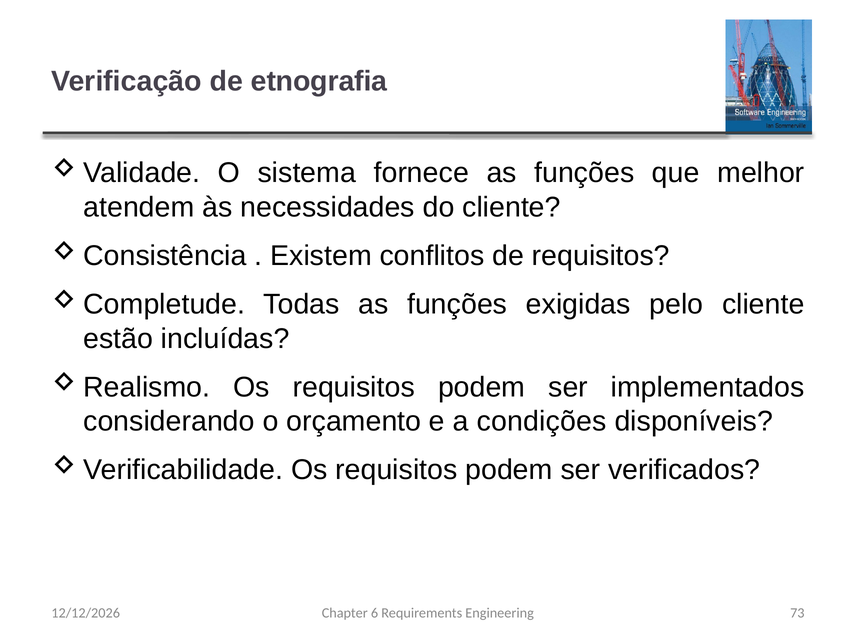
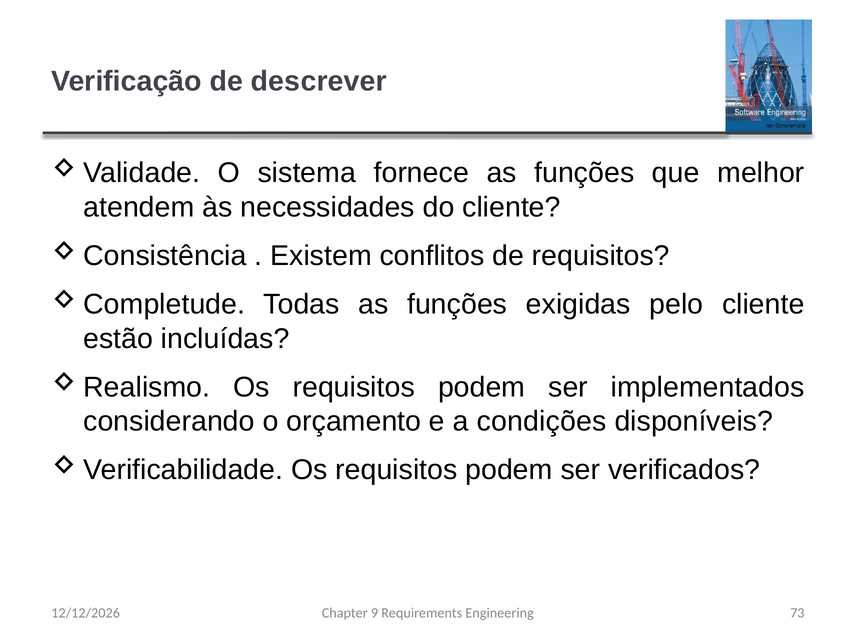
etnografia: etnografia -> descrever
6: 6 -> 9
